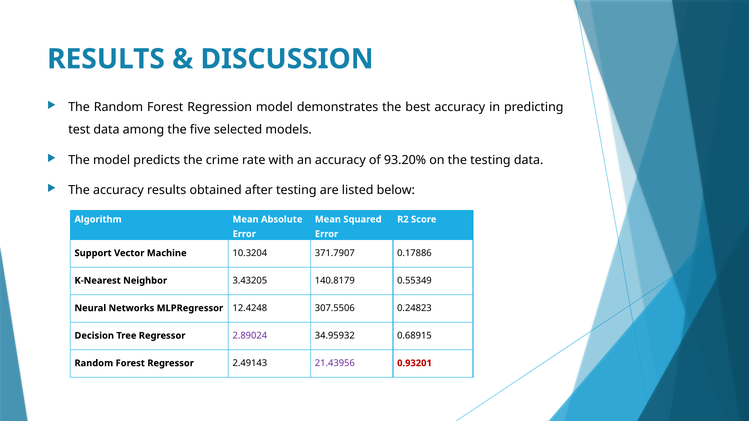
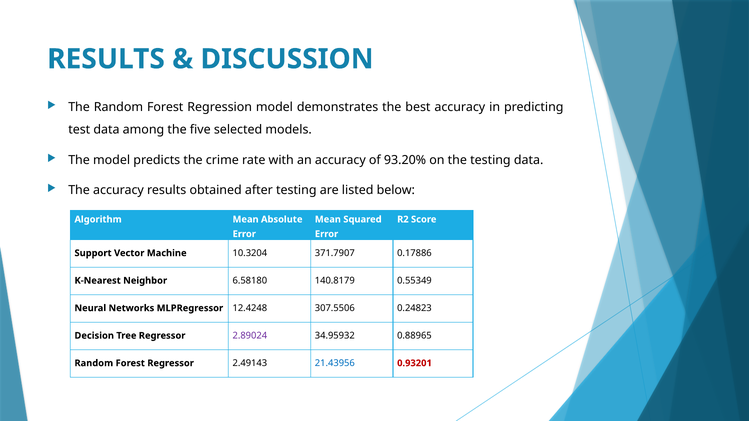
3.43205: 3.43205 -> 6.58180
0.68915: 0.68915 -> 0.88965
21.43956 colour: purple -> blue
